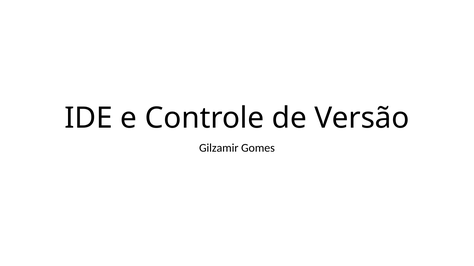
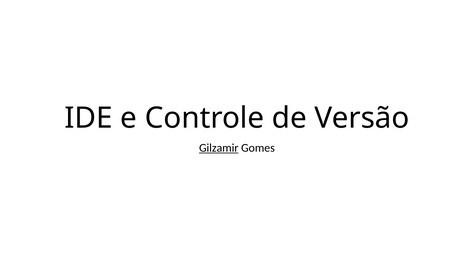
Gilzamir underline: none -> present
